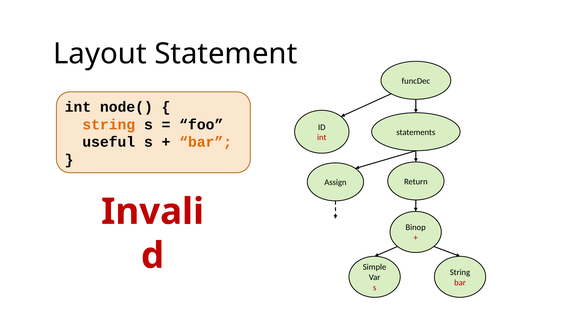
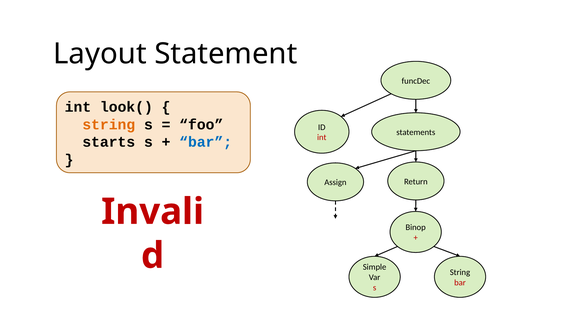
node(: node( -> look(
useful: useful -> starts
bar at (206, 142) colour: orange -> blue
